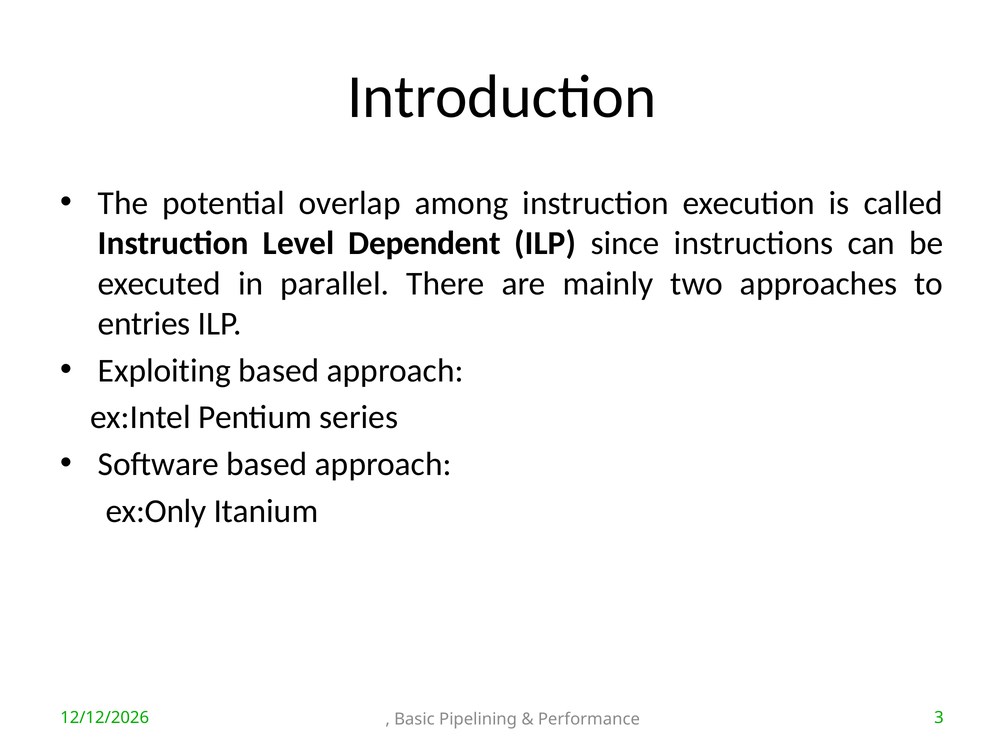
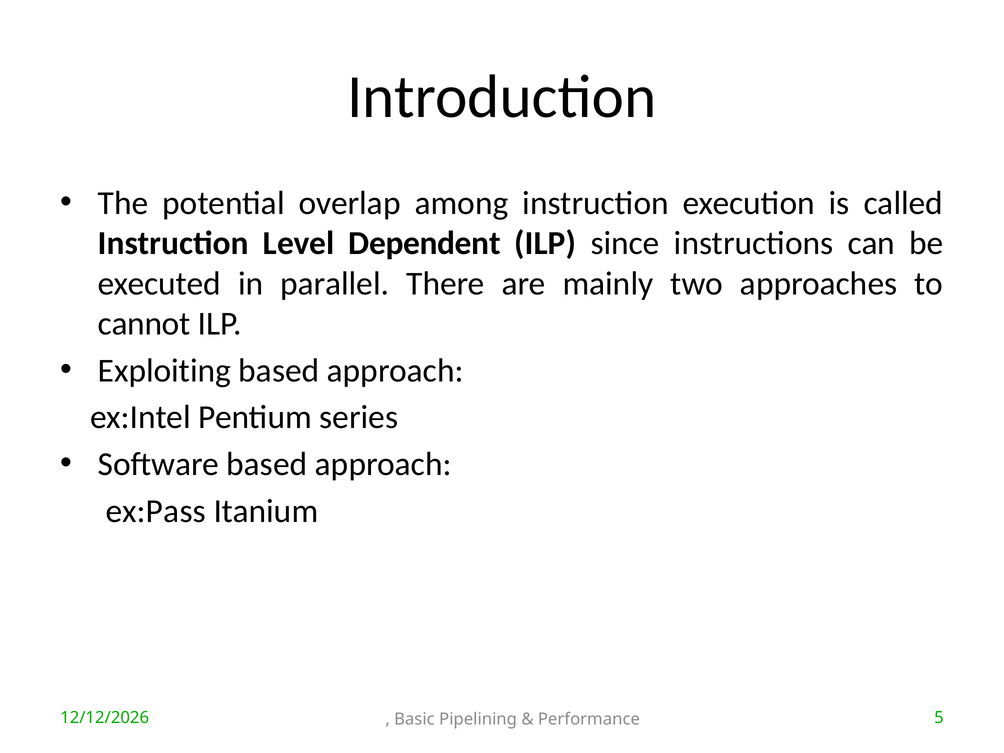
entries: entries -> cannot
ex:Only: ex:Only -> ex:Pass
3: 3 -> 5
